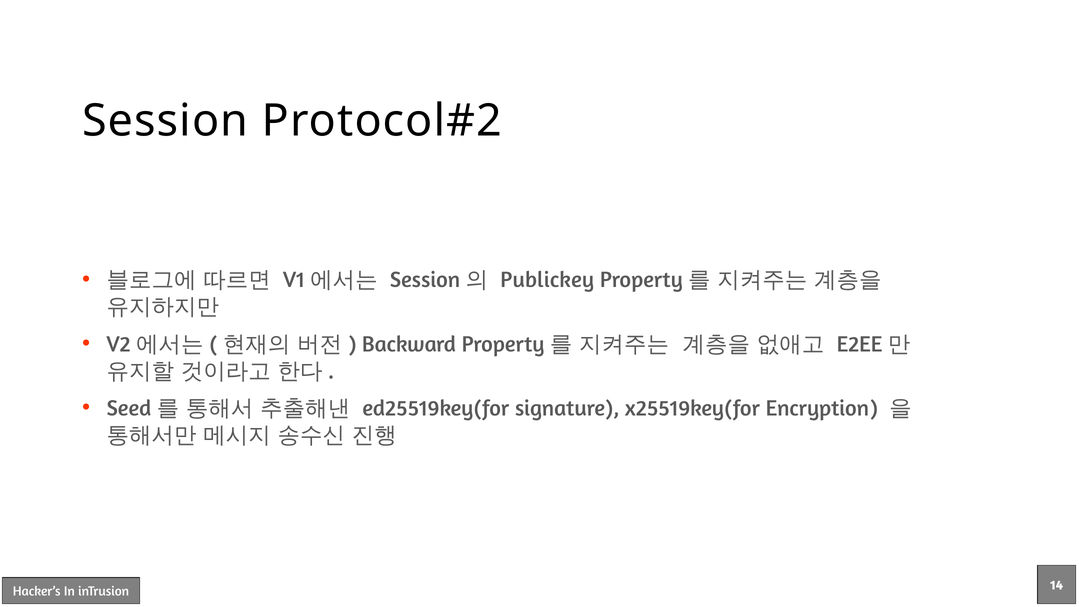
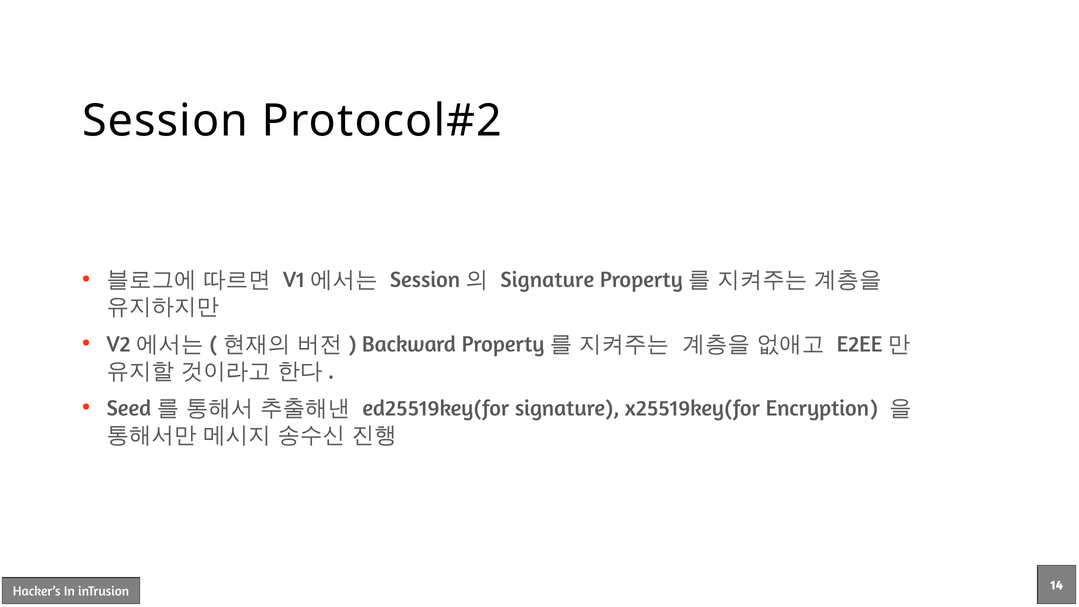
Publickey at (547, 280): Publickey -> Signature
